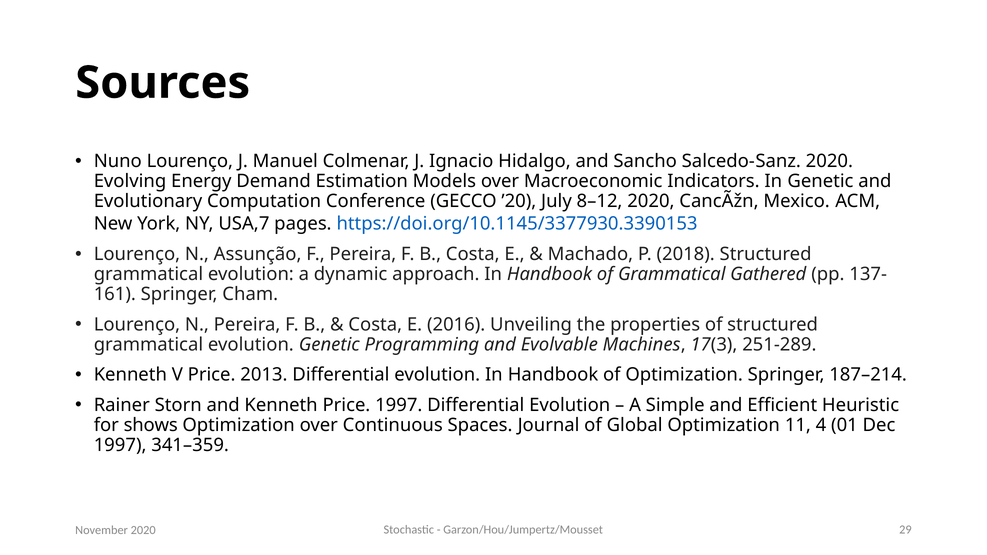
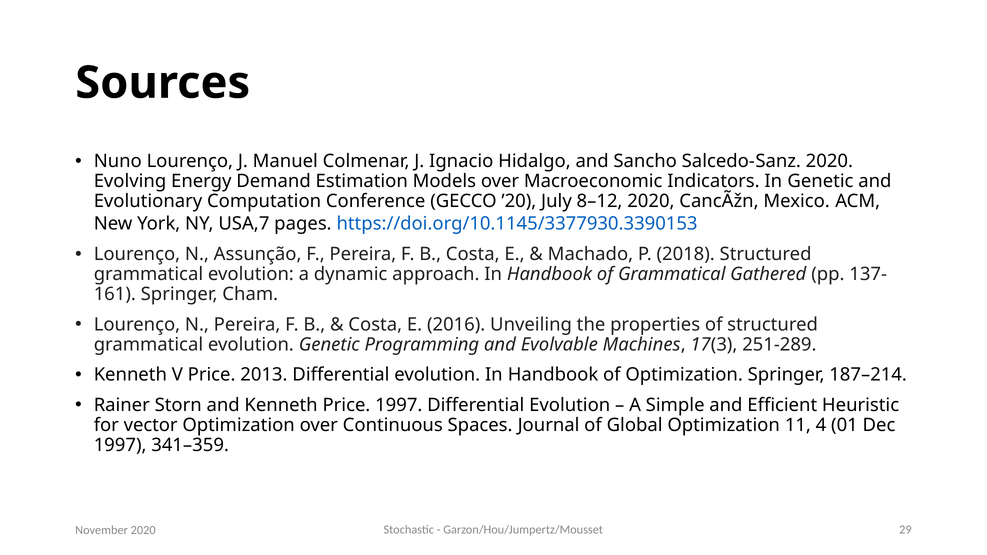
shows: shows -> vector
